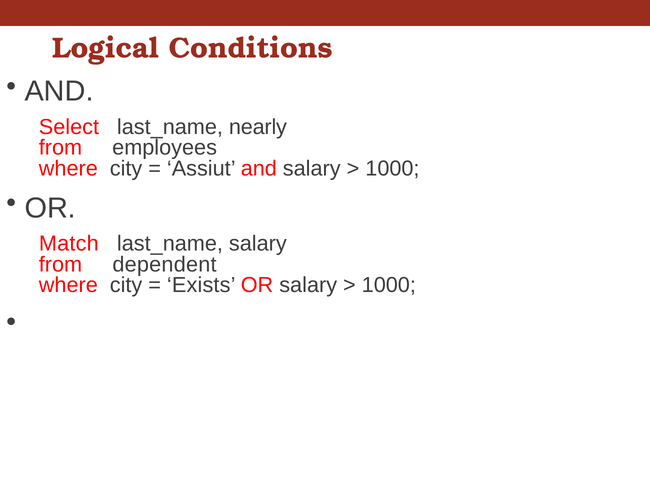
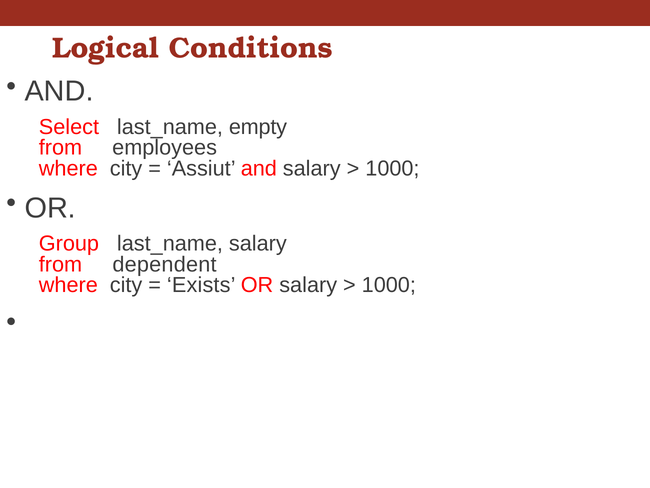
nearly: nearly -> empty
Match: Match -> Group
